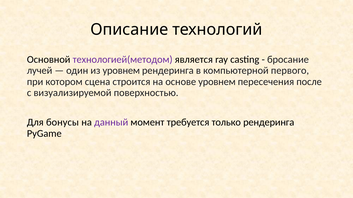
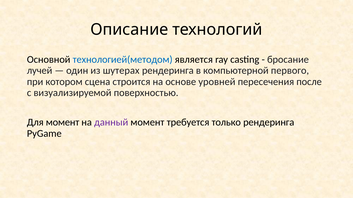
технологией(методом colour: purple -> blue
из уровнем: уровнем -> шутерах
основе уровнем: уровнем -> уровней
Для бонусы: бонусы -> момент
